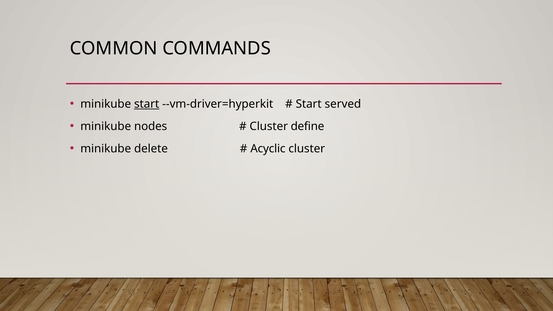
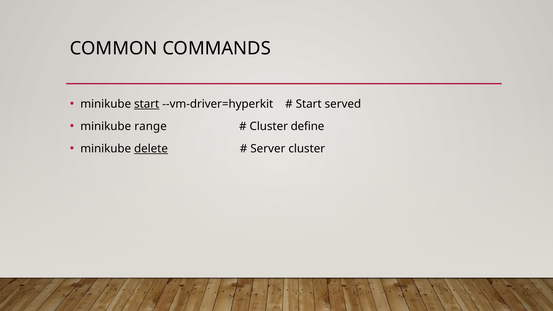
nodes: nodes -> range
delete underline: none -> present
Acyclic: Acyclic -> Server
